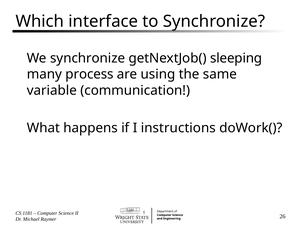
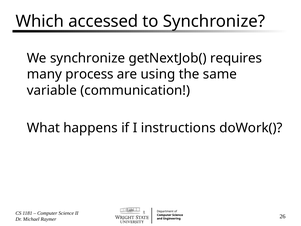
interface: interface -> accessed
sleeping: sleeping -> requires
